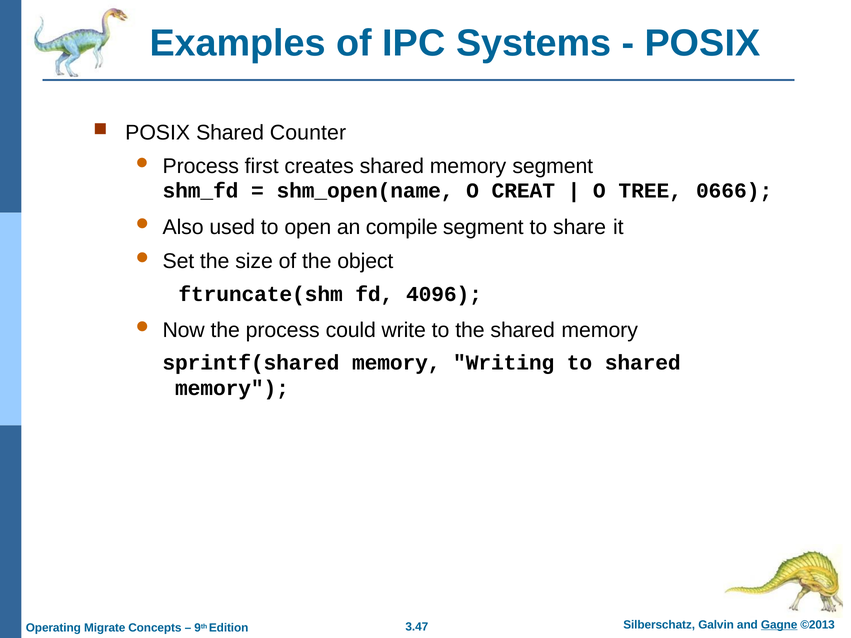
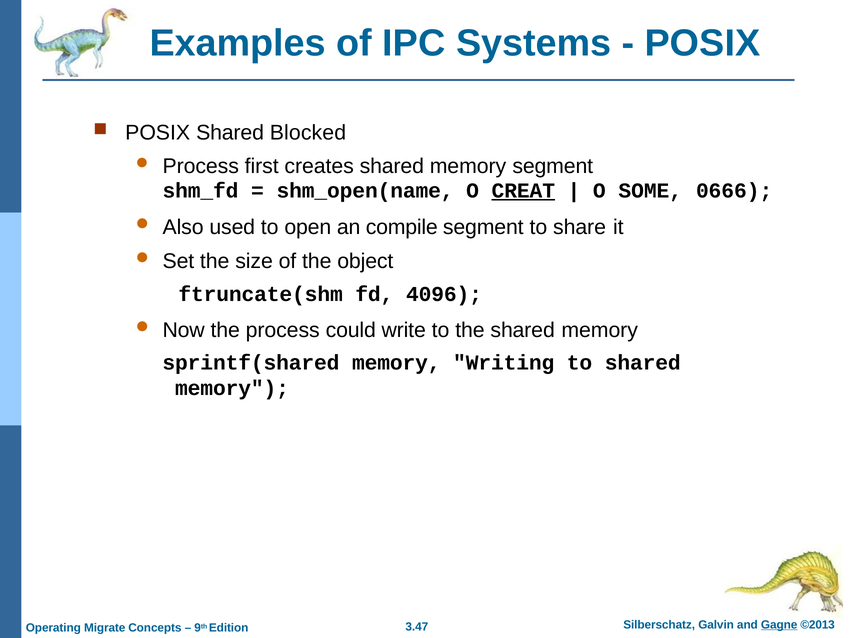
Counter: Counter -> Blocked
CREAT underline: none -> present
TREE: TREE -> SOME
